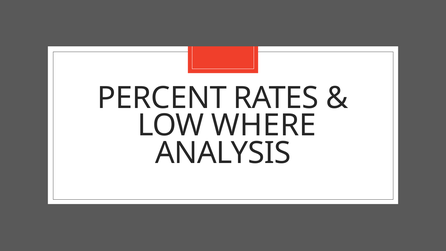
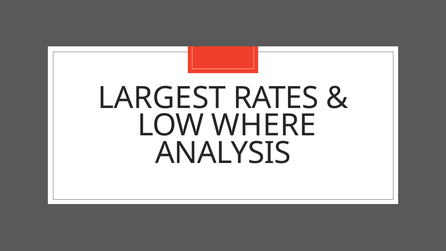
PERCENT: PERCENT -> LARGEST
